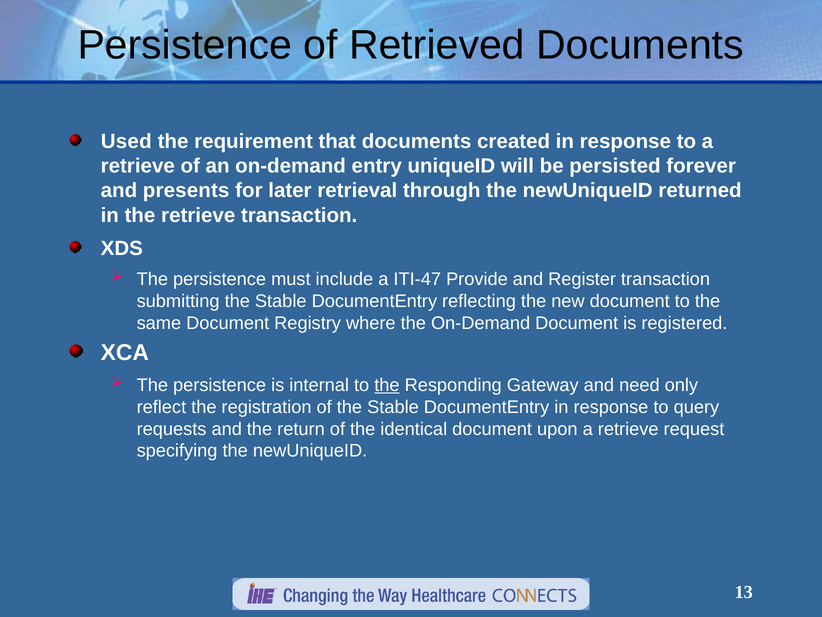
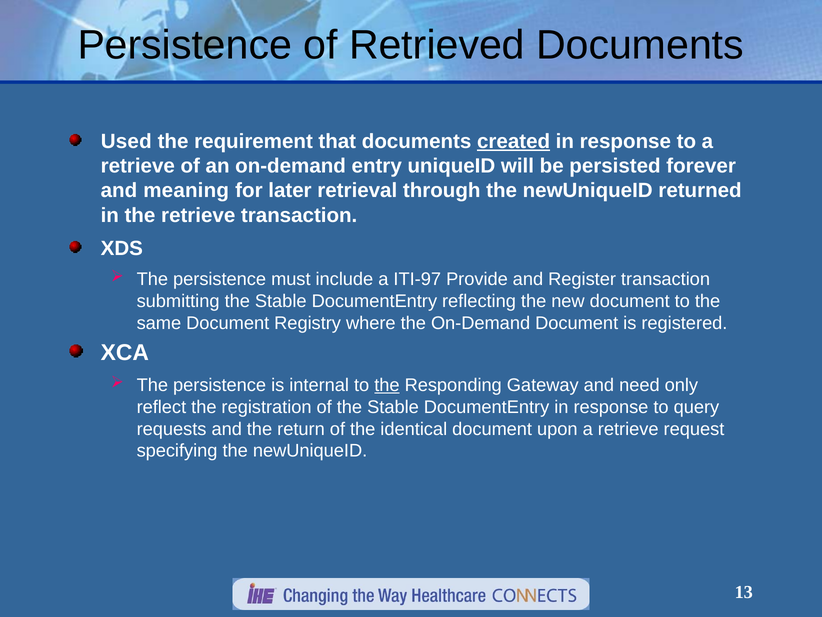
created underline: none -> present
presents: presents -> meaning
ITI-47: ITI-47 -> ITI-97
